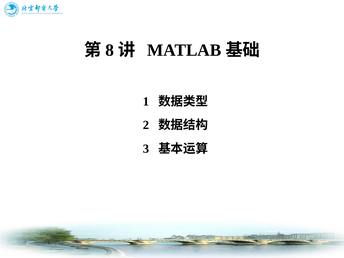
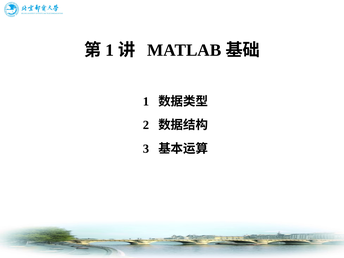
8 at (110, 50): 8 -> 1
